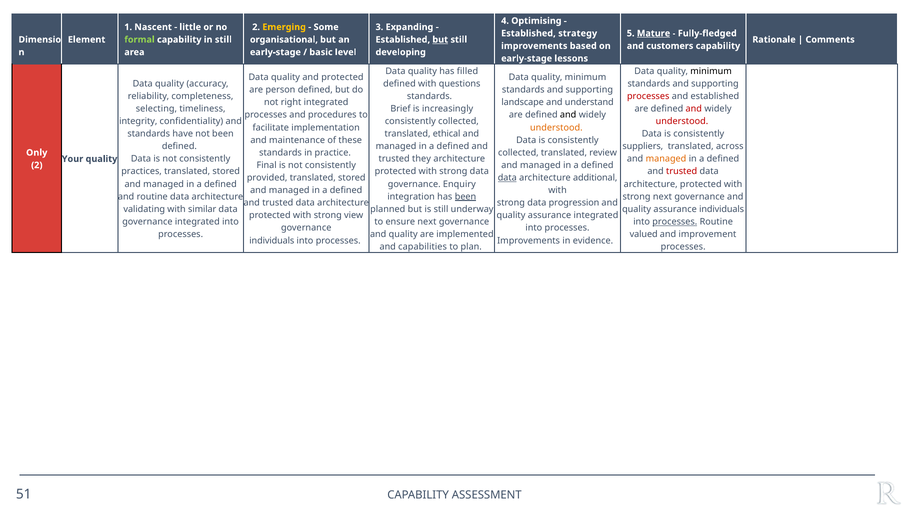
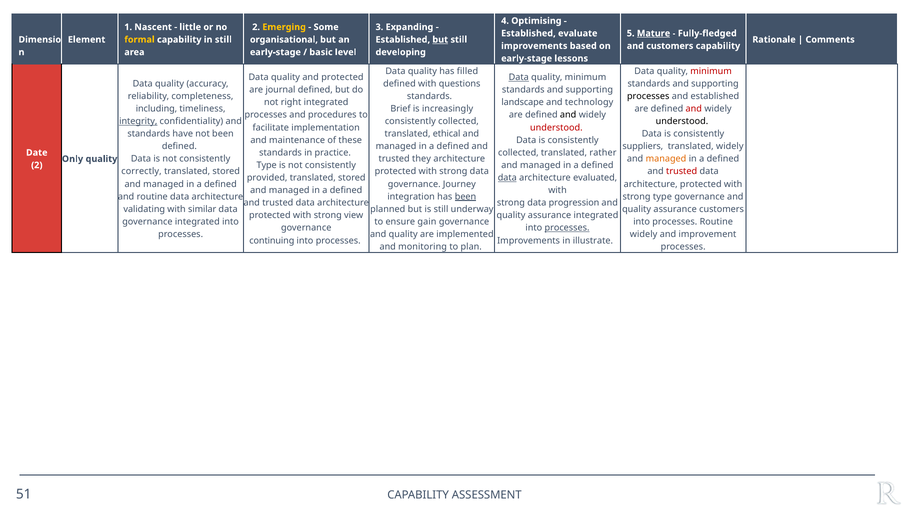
strategy: strategy -> evaluate
formal colour: light green -> yellow
minimum at (711, 71) colour: black -> red
Data at (519, 77) underline: none -> present
person: person -> journal
processes at (648, 96) colour: red -> black
understand: understand -> technology
selecting: selecting -> including
integrity underline: none -> present
understood at (682, 121) colour: red -> black
understood at (556, 128) colour: orange -> red
translated across: across -> widely
review: review -> rather
Only: Only -> Date
Your: Your -> Only
Final at (267, 165): Final -> Type
practices: practices -> correctly
additional: additional -> evaluated
Enquiry: Enquiry -> Journey
strong next: next -> type
assurance individuals: individuals -> customers
ensure next: next -> gain
processes at (675, 222) underline: present -> none
processes at (567, 228) underline: none -> present
valued at (644, 234): valued -> widely
individuals at (272, 241): individuals -> continuing
evidence: evidence -> illustrate
capabilities: capabilities -> monitoring
